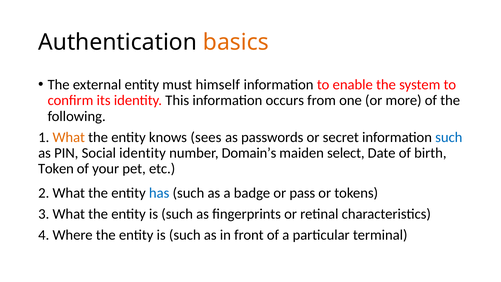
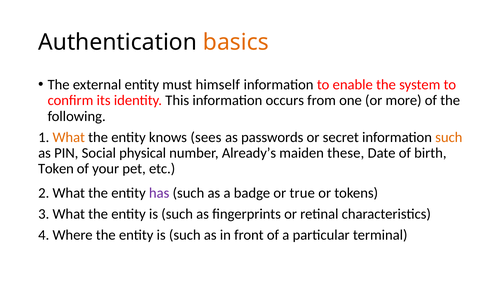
such at (449, 137) colour: blue -> orange
Social identity: identity -> physical
Domain’s: Domain’s -> Already’s
select: select -> these
has colour: blue -> purple
pass: pass -> true
